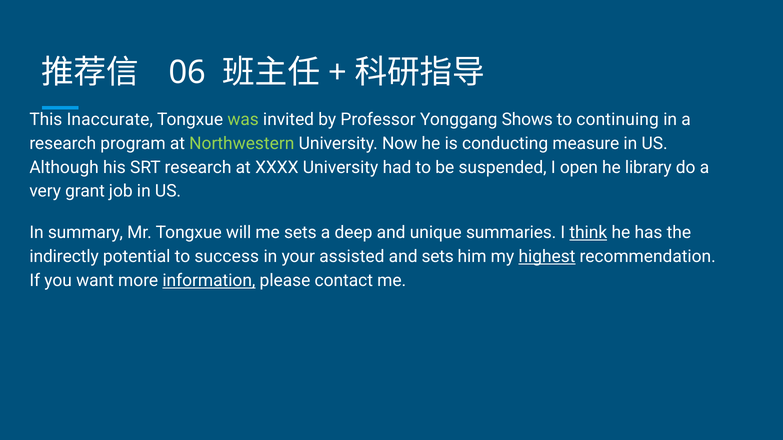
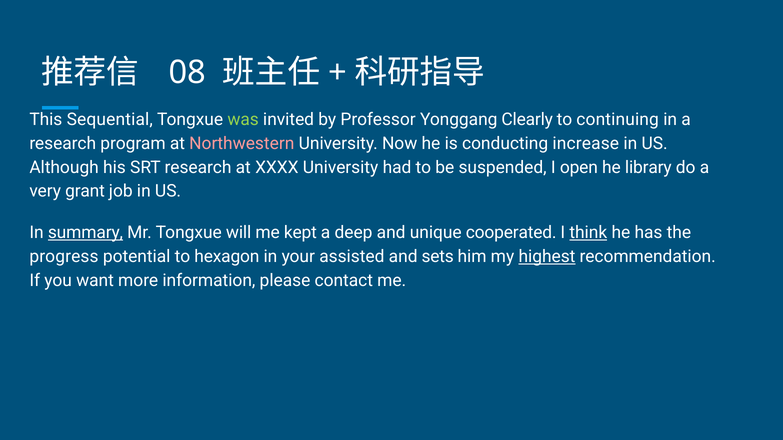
06: 06 -> 08
Inaccurate: Inaccurate -> Sequential
Shows: Shows -> Clearly
Northwestern colour: light green -> pink
measure: measure -> increase
summary underline: none -> present
me sets: sets -> kept
summaries: summaries -> cooperated
indirectly: indirectly -> progress
success: success -> hexagon
information underline: present -> none
